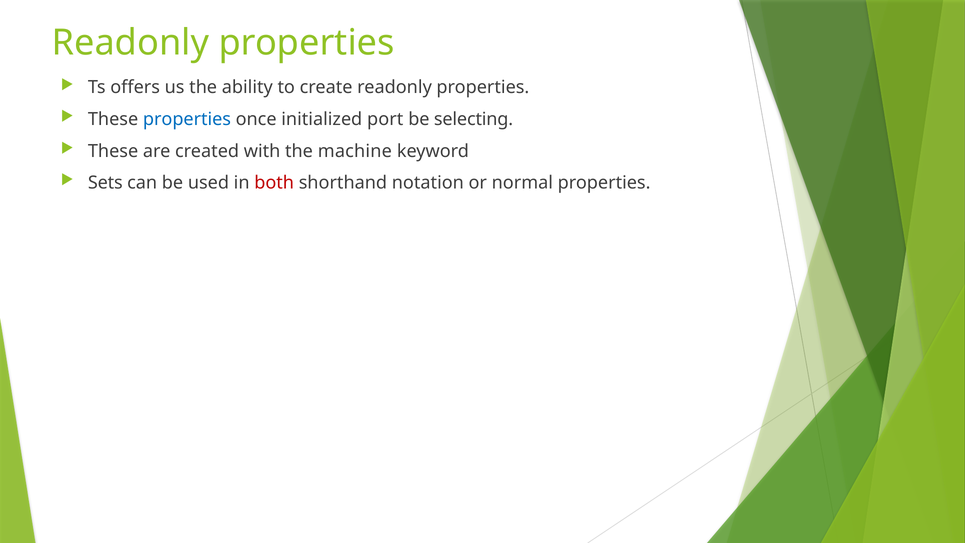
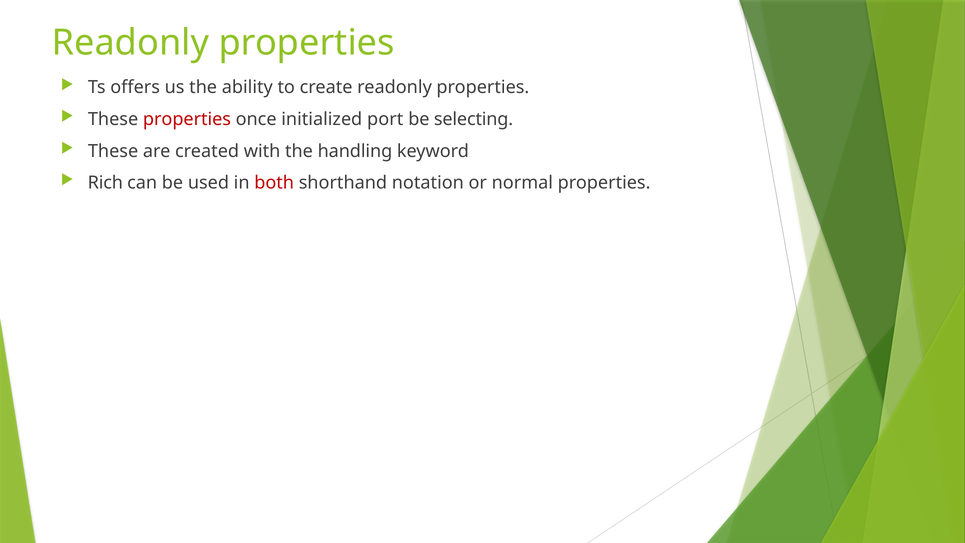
properties at (187, 119) colour: blue -> red
machine: machine -> handling
Sets: Sets -> Rich
